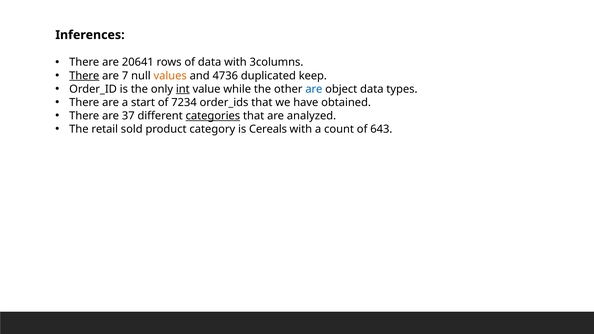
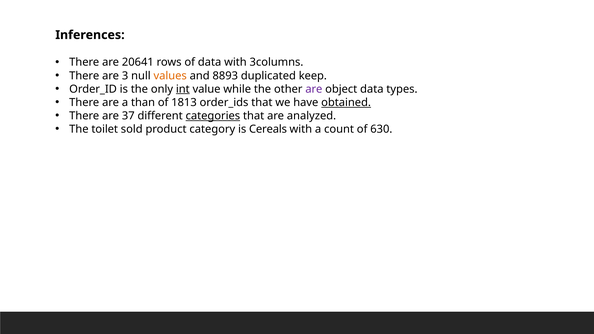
There at (84, 76) underline: present -> none
7: 7 -> 3
4736: 4736 -> 8893
are at (314, 89) colour: blue -> purple
start: start -> than
7234: 7234 -> 1813
obtained underline: none -> present
retail: retail -> toilet
643: 643 -> 630
